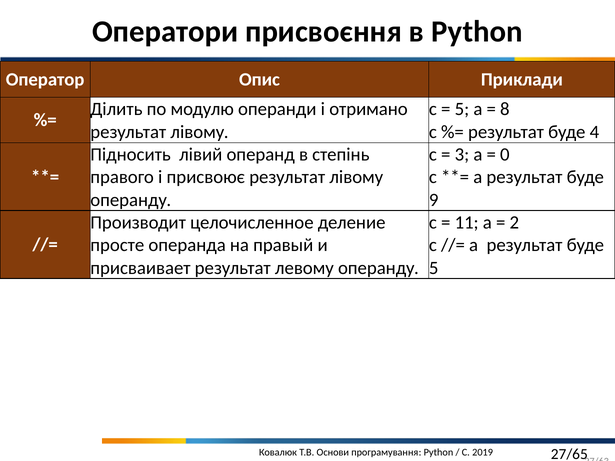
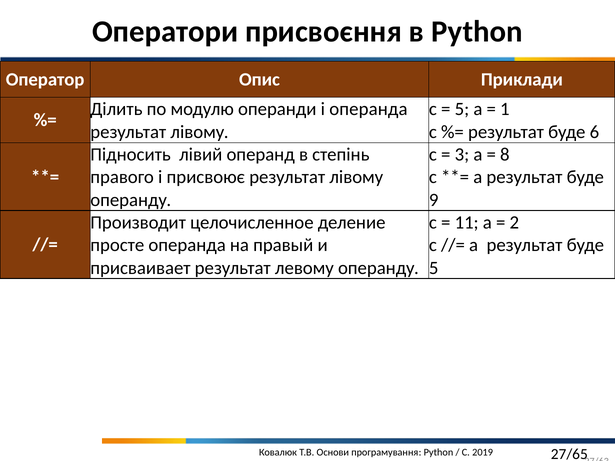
і отримано: отримано -> операнда
8: 8 -> 1
4: 4 -> 6
0: 0 -> 8
